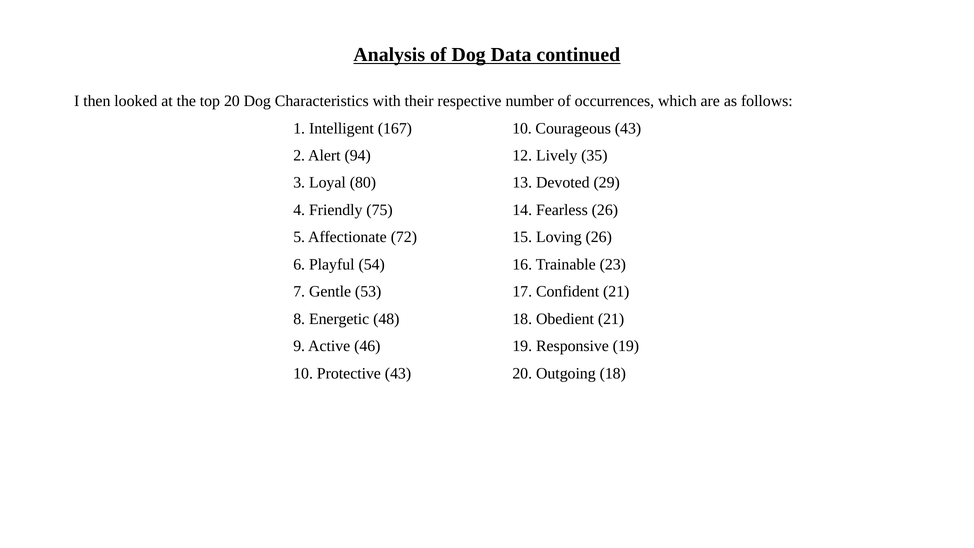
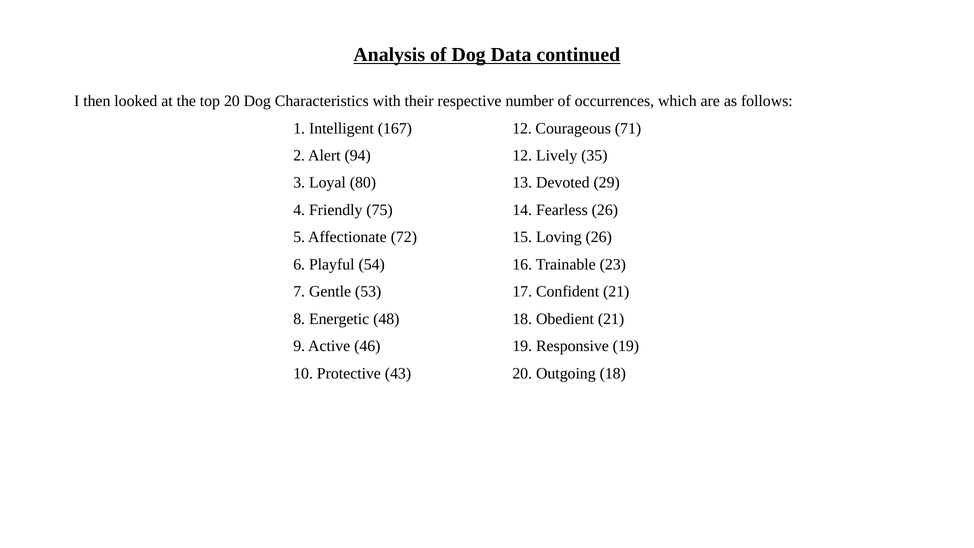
167 10: 10 -> 12
Courageous 43: 43 -> 71
